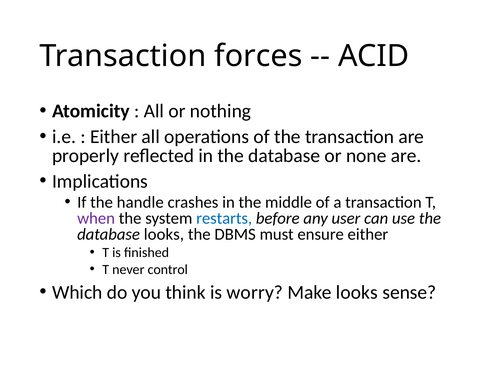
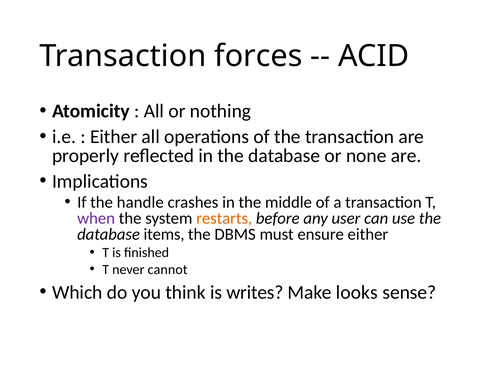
restarts colour: blue -> orange
database looks: looks -> items
control: control -> cannot
worry: worry -> writes
